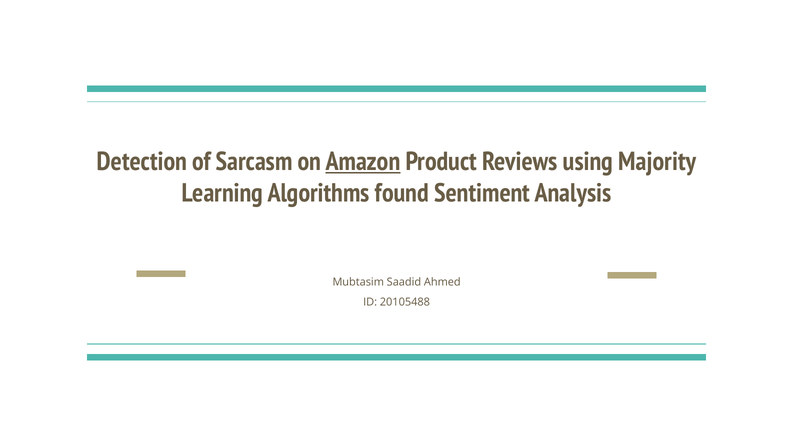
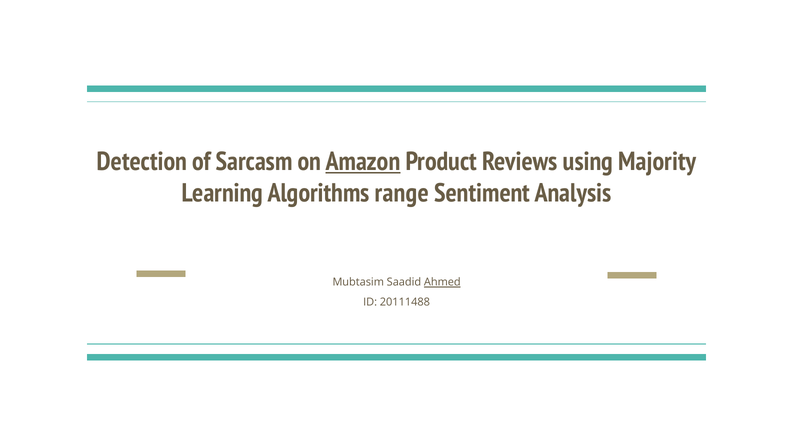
found: found -> range
Ahmed underline: none -> present
20105488: 20105488 -> 20111488
